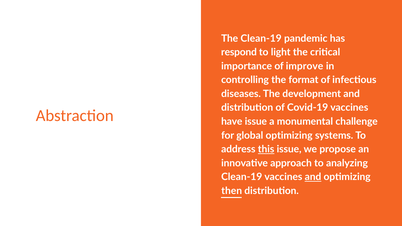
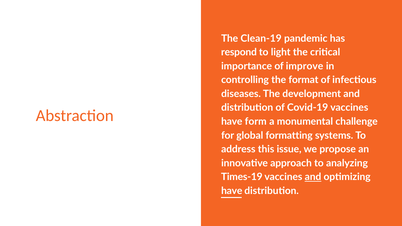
have issue: issue -> form
global optimizing: optimizing -> formatting
this underline: present -> none
Clean-19 at (242, 177): Clean-19 -> Times-19
then at (232, 191): then -> have
